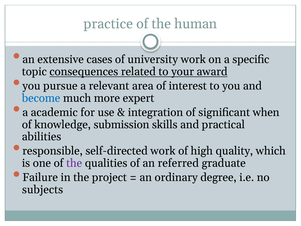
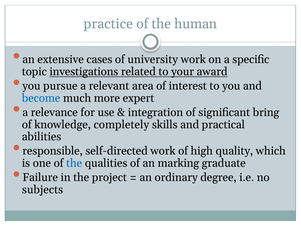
consequences: consequences -> investigations
academic: academic -> relevance
when: when -> bring
submission: submission -> completely
the at (74, 163) colour: purple -> blue
referred: referred -> marking
